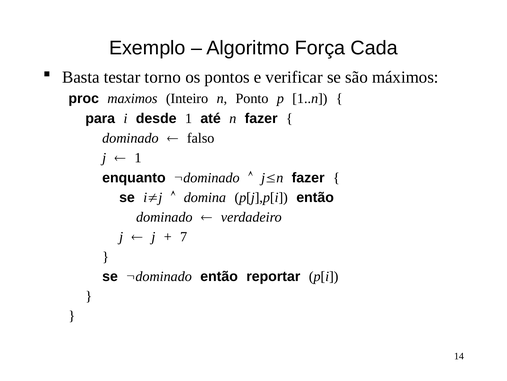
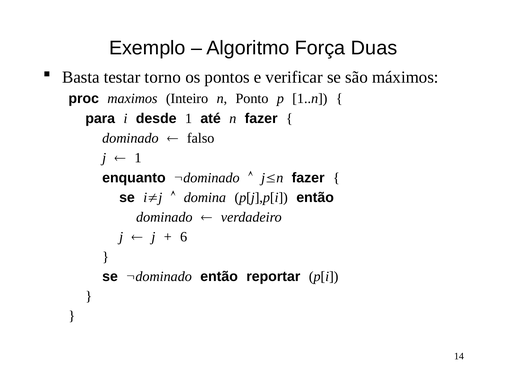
Cada: Cada -> Duas
7: 7 -> 6
